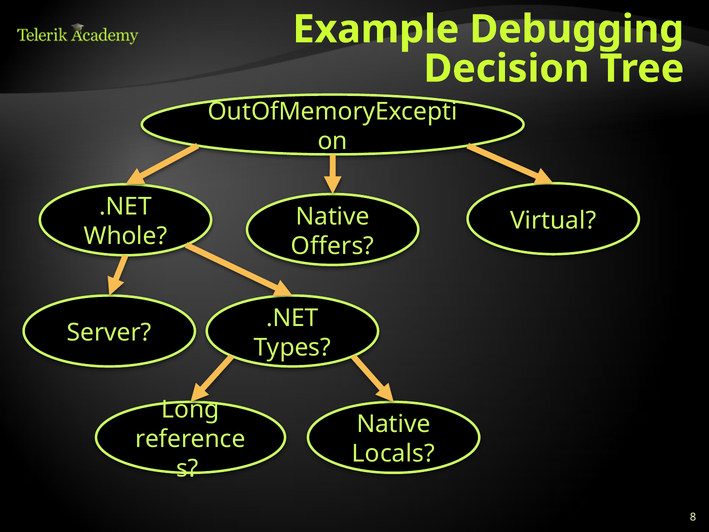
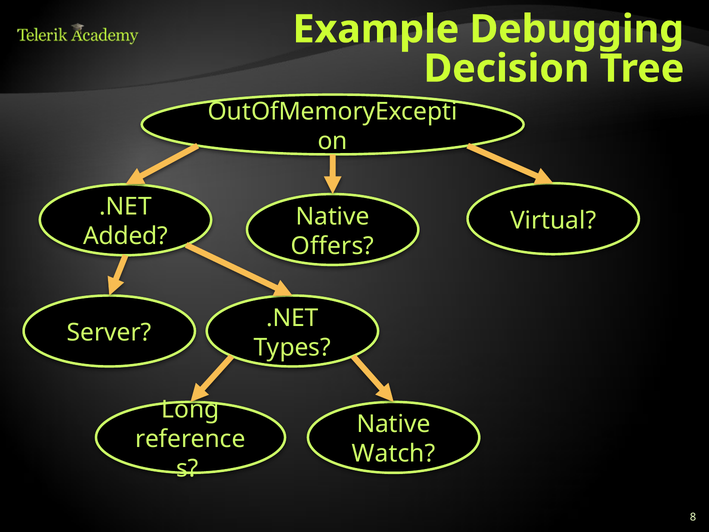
Whole: Whole -> Added
Locals: Locals -> Watch
